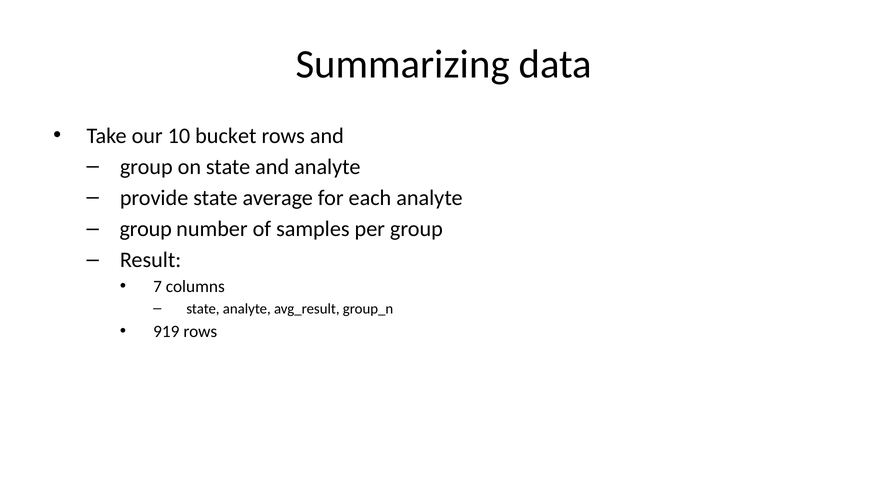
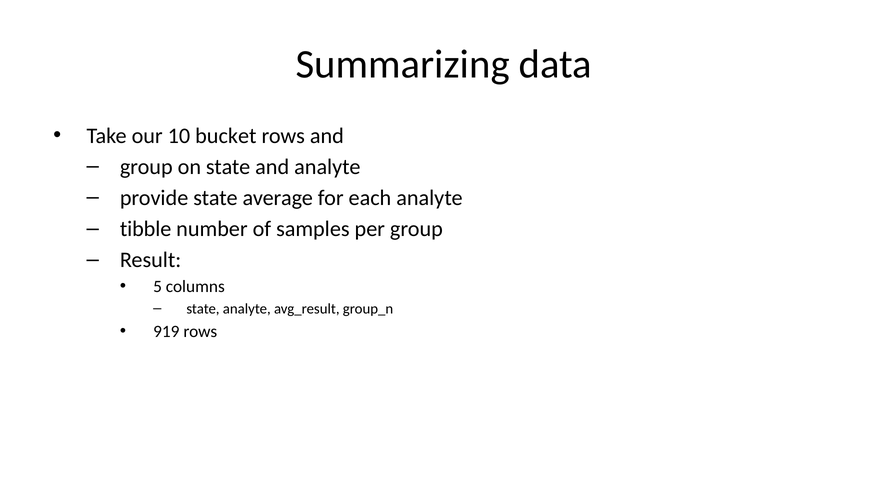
group at (146, 229): group -> tibble
7: 7 -> 5
